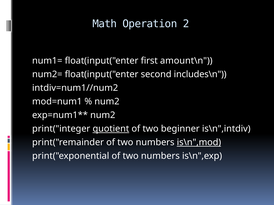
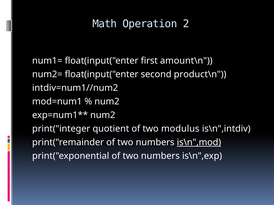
includes\n: includes\n -> product\n
quotient underline: present -> none
beginner: beginner -> modulus
